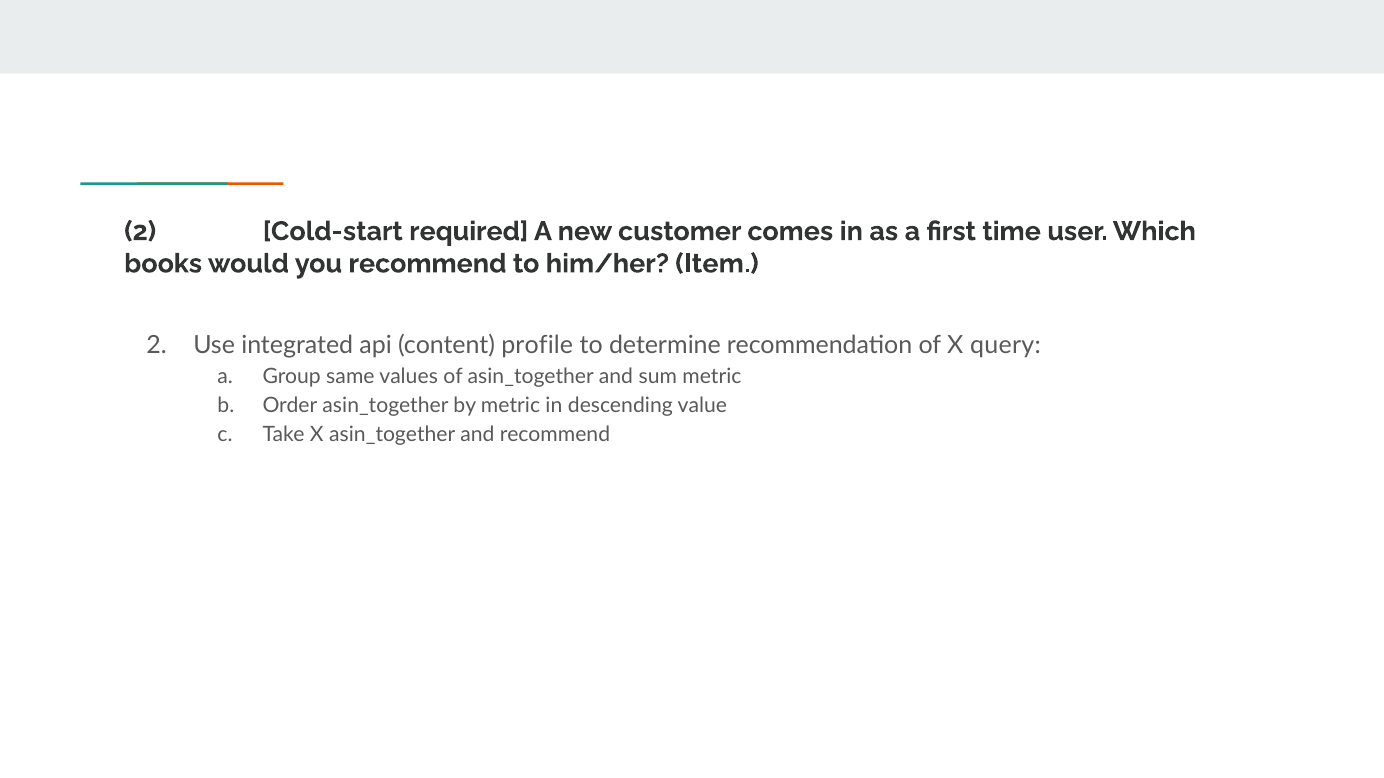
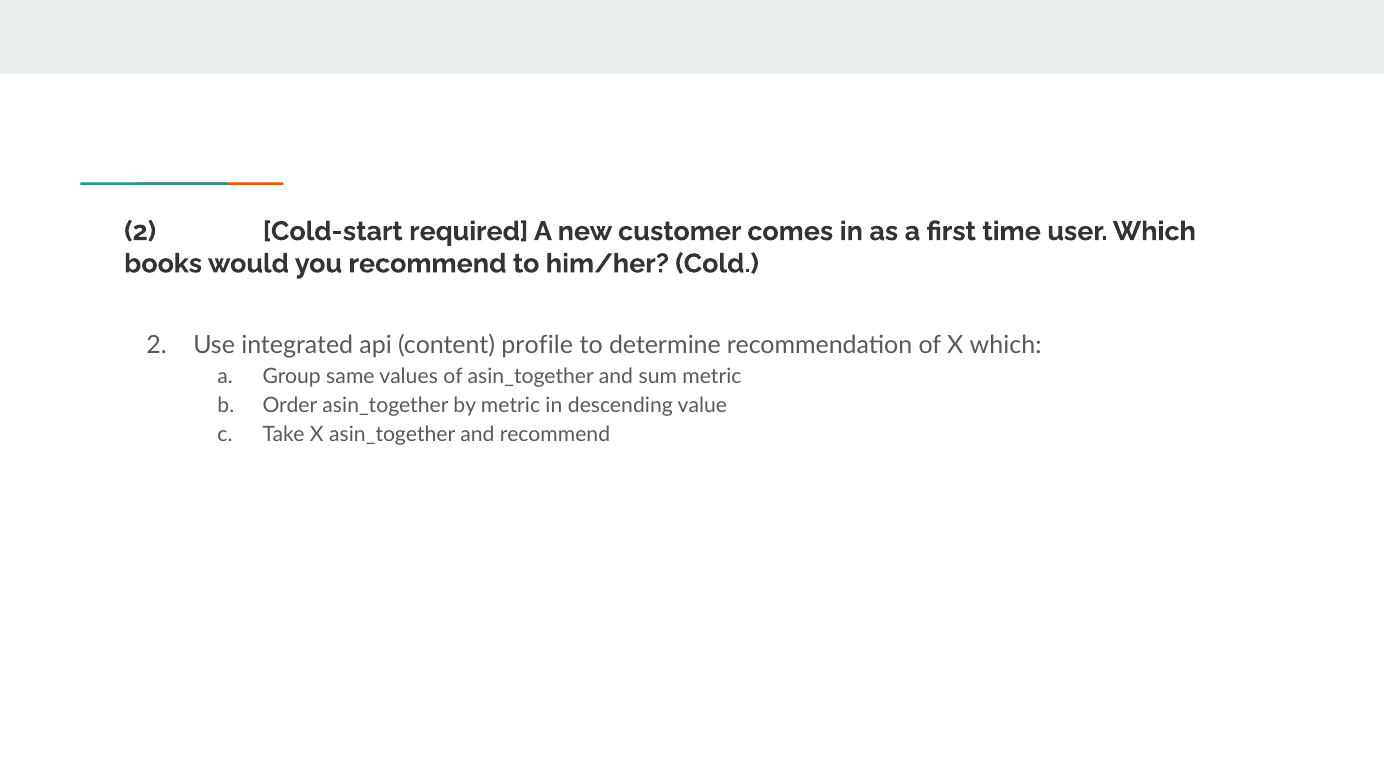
Item: Item -> Cold
X query: query -> which
